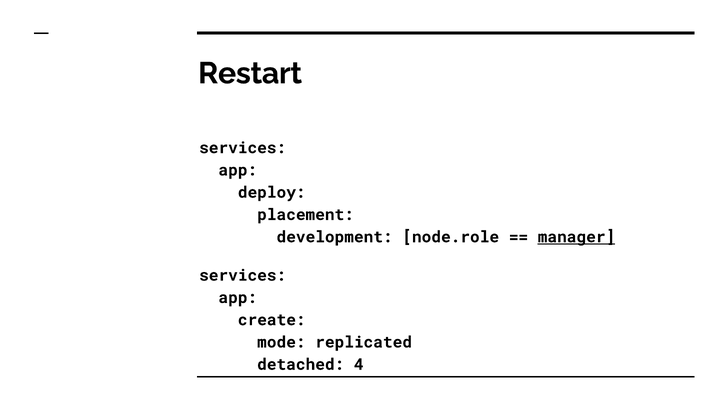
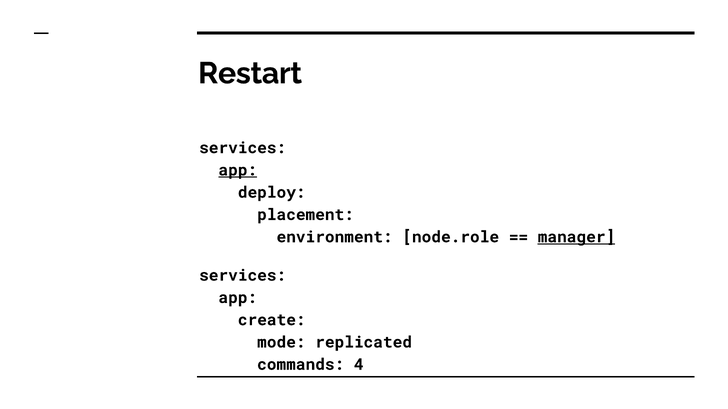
app at (238, 170) underline: none -> present
development: development -> environment
detached: detached -> commands
